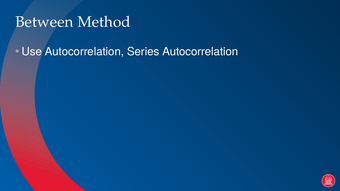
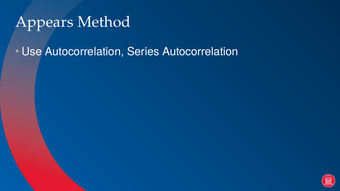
Between: Between -> Appears
